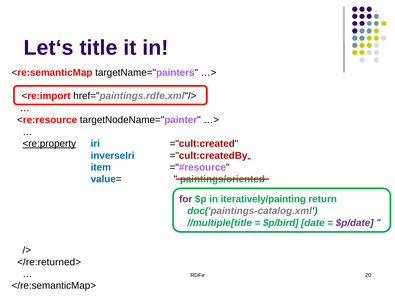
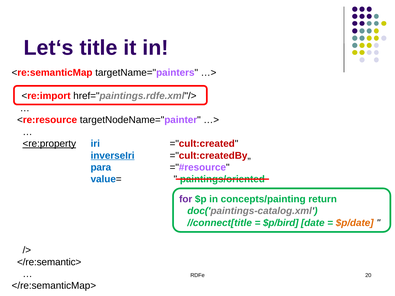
inverseIri underline: none -> present
item: item -> para
iteratively/painting: iteratively/painting -> concepts/painting
//multiple[title: //multiple[title -> //connect[title
$p/date colour: purple -> orange
</re:returned>: </re:returned> -> </re:semantic>
